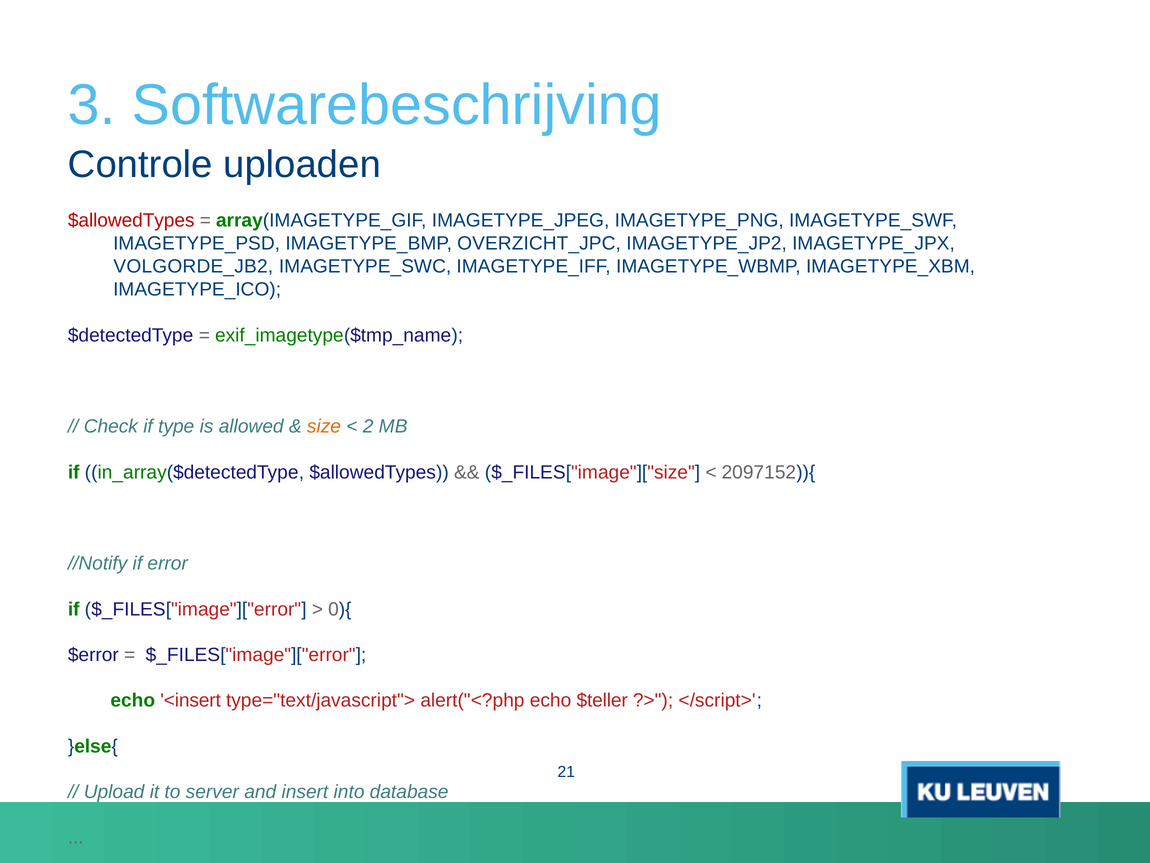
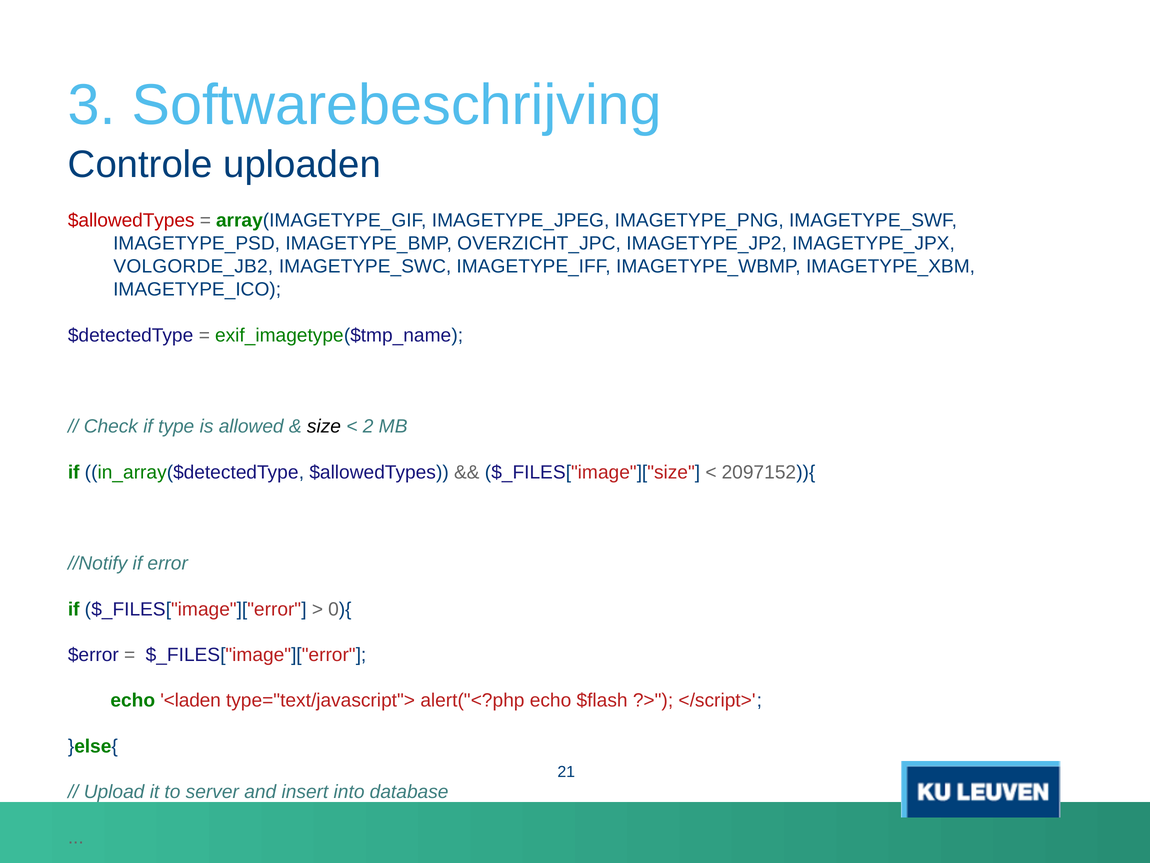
size colour: orange -> black
<insert: <insert -> <laden
$teller: $teller -> $flash
